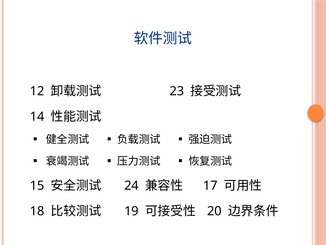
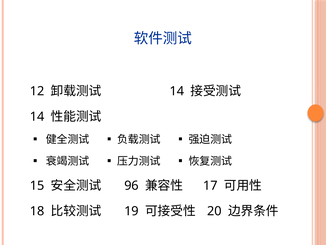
23 at (177, 91): 23 -> 14
24: 24 -> 96
